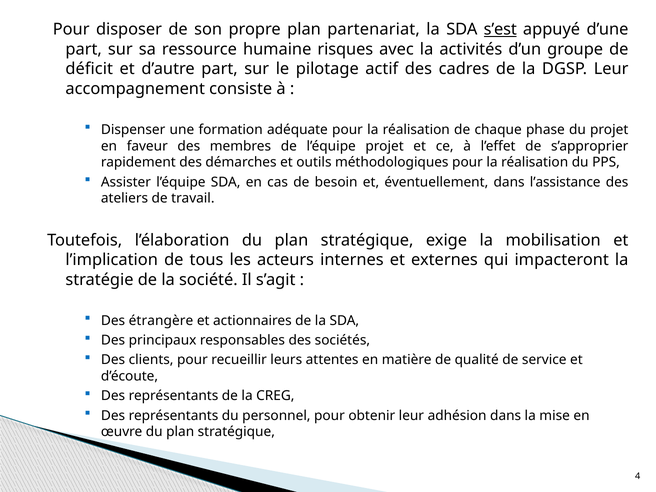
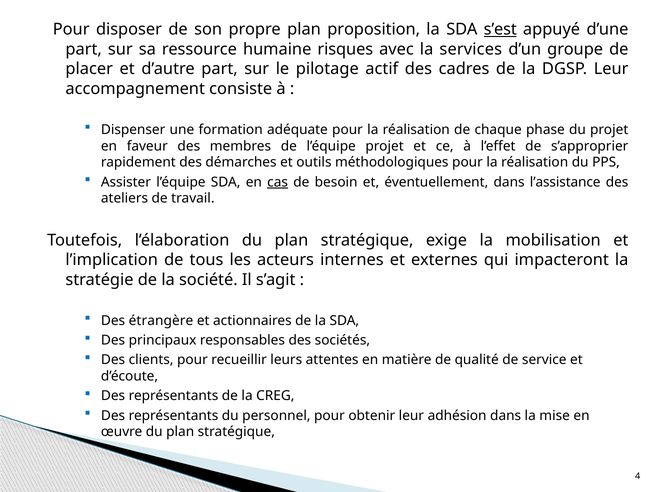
partenariat: partenariat -> proposition
activités: activités -> services
déficit: déficit -> placer
cas underline: none -> present
